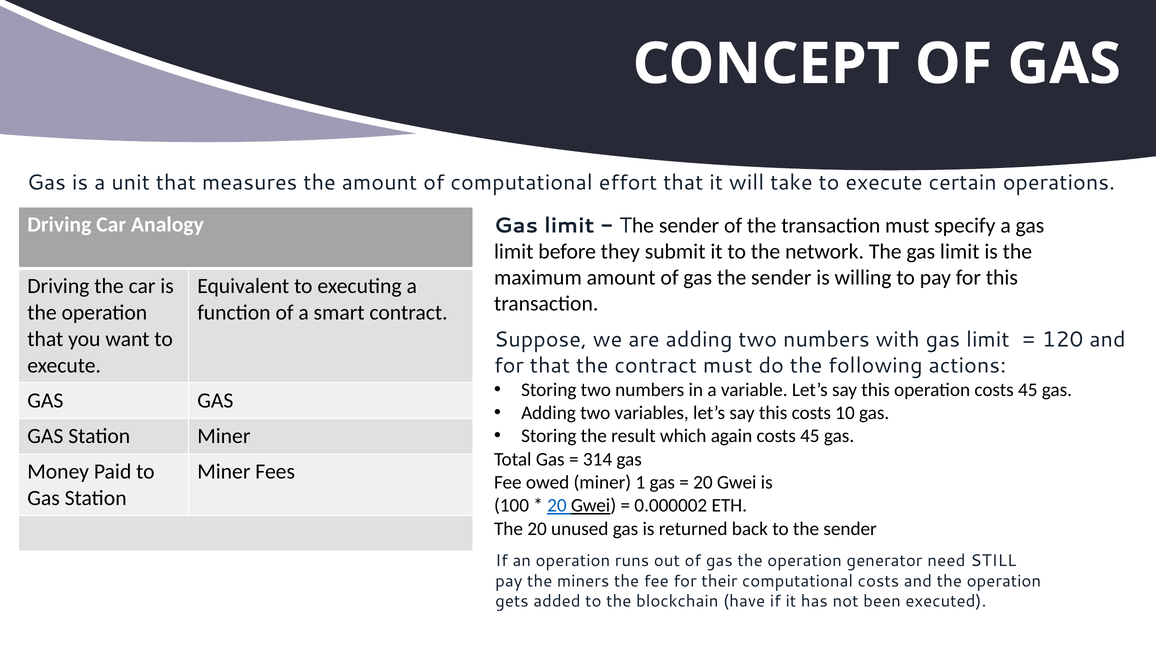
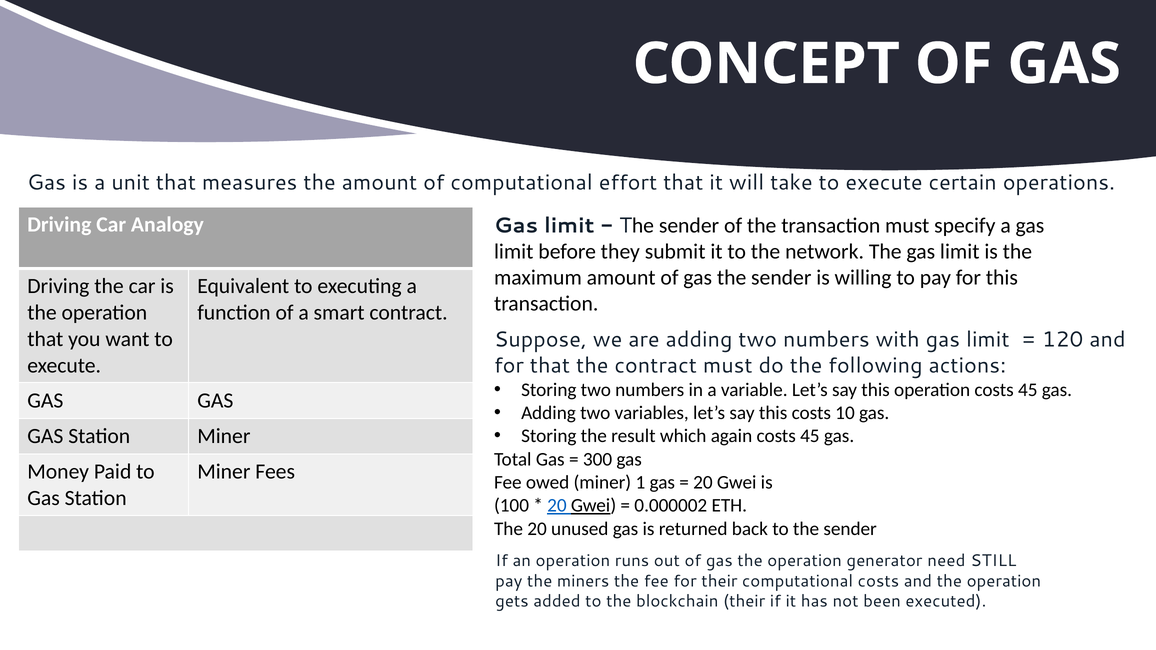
314: 314 -> 300
blockchain have: have -> their
